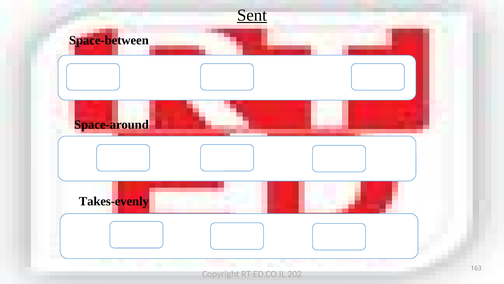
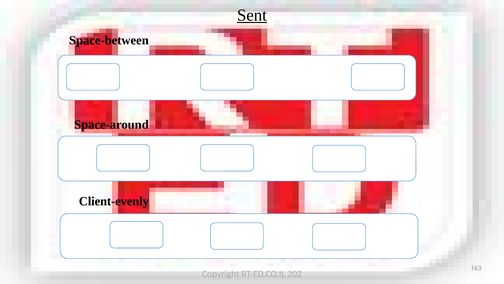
Takes-evenly: Takes-evenly -> Client-evenly
